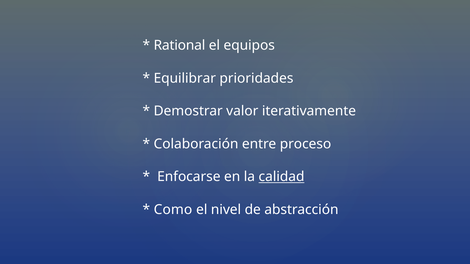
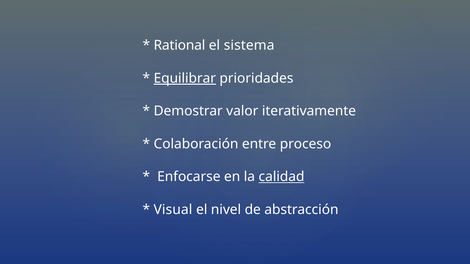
equipos: equipos -> sistema
Equilibrar underline: none -> present
Como: Como -> Visual
